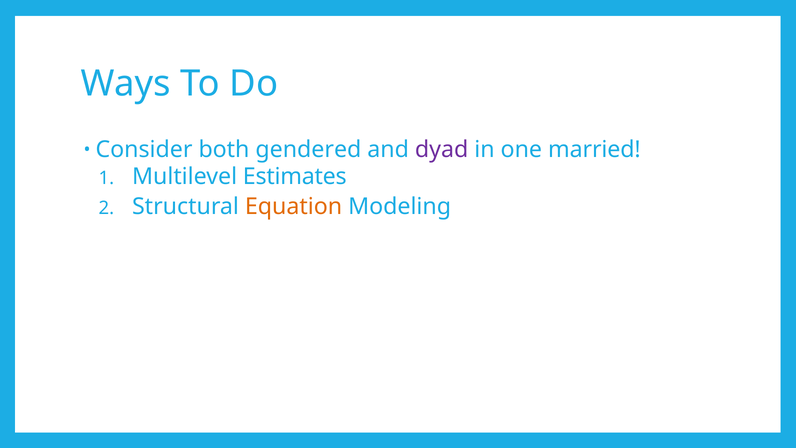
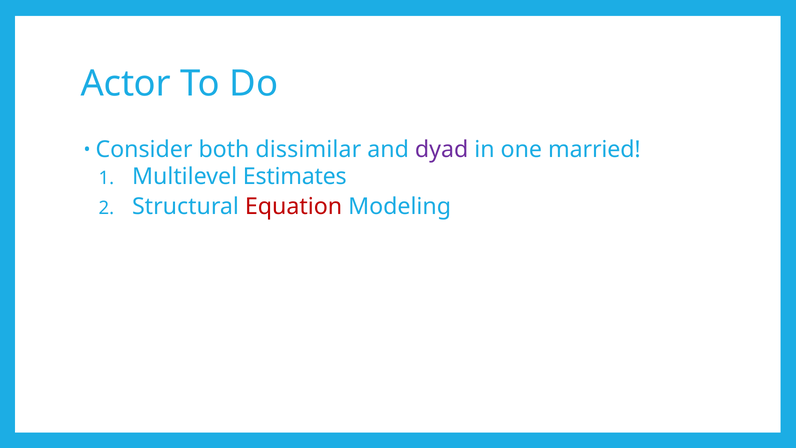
Ways: Ways -> Actor
gendered: gendered -> dissimilar
Equation colour: orange -> red
